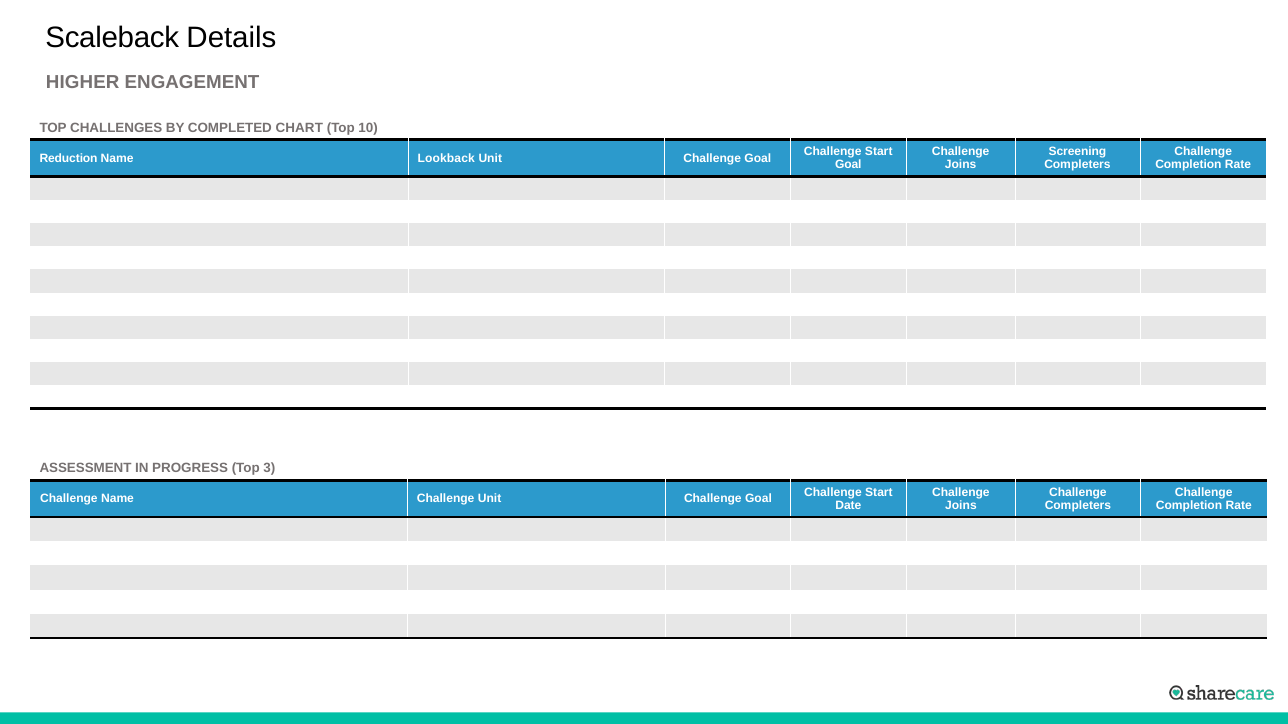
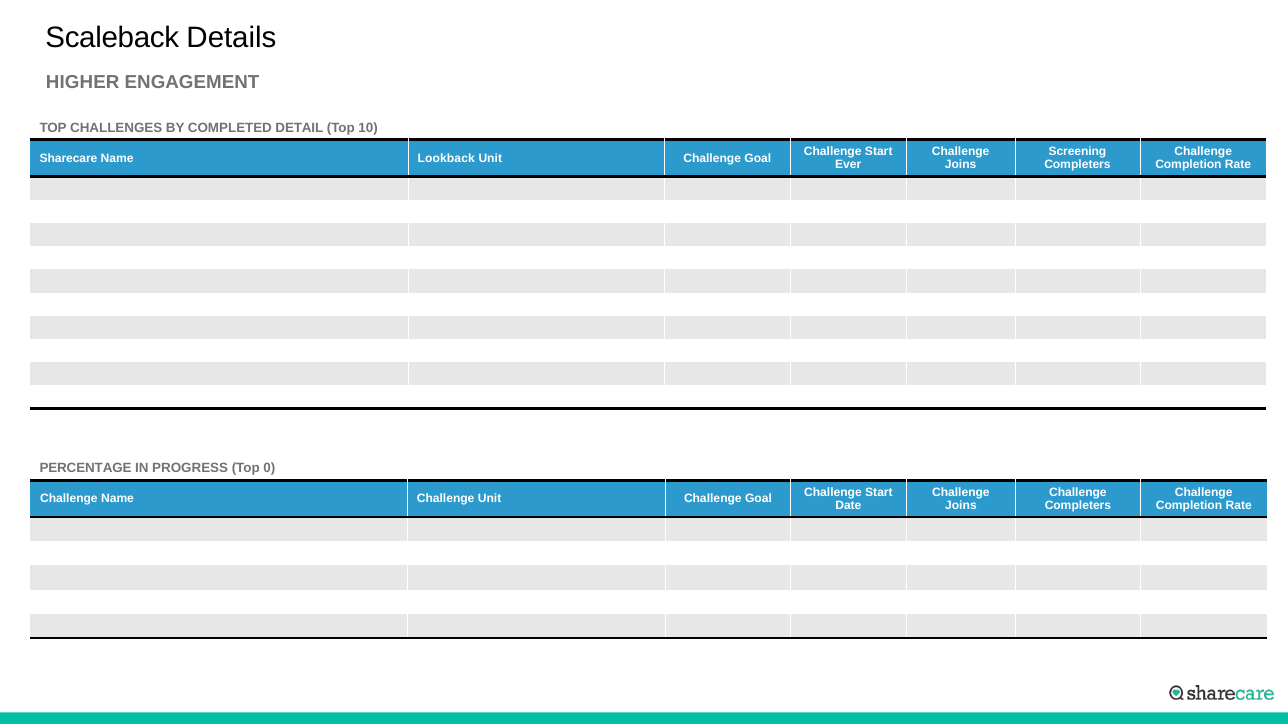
CHART: CHART -> DETAIL
Reduction: Reduction -> Sharecare
Goal at (848, 165): Goal -> Ever
ASSESSMENT: ASSESSMENT -> PERCENTAGE
3: 3 -> 0
